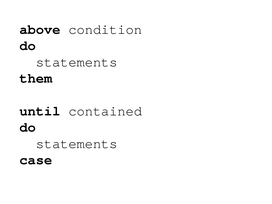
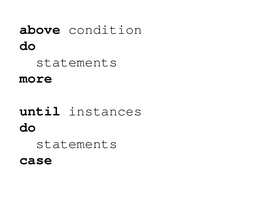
them: them -> more
contained: contained -> instances
